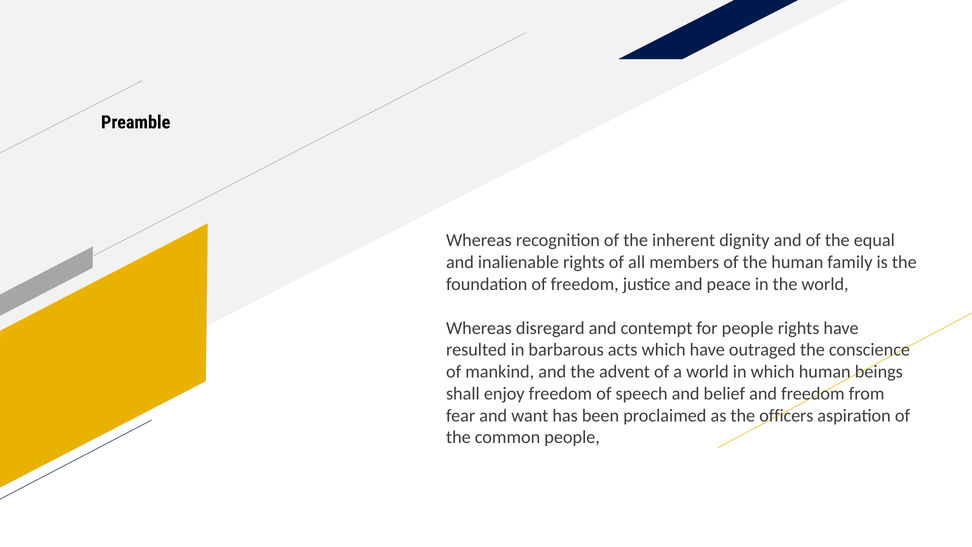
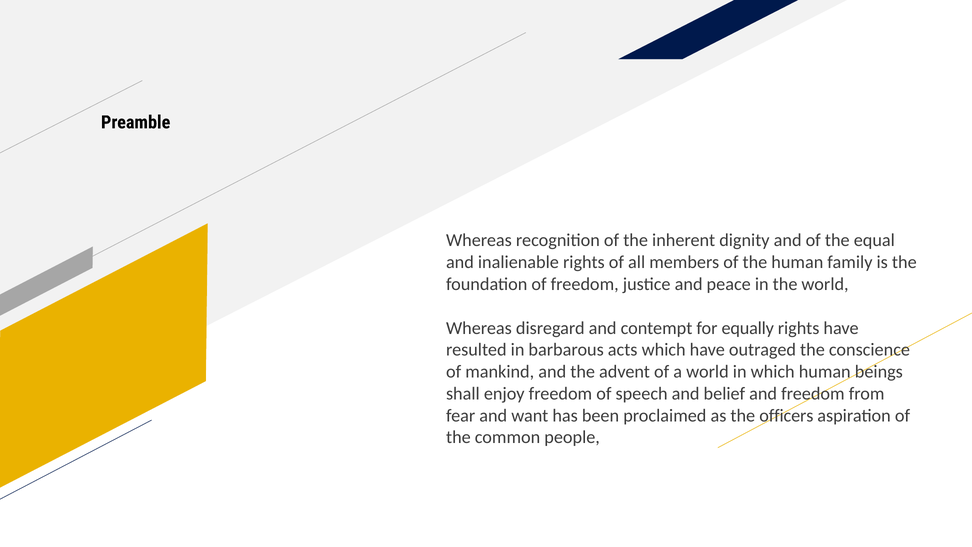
for people: people -> equally
